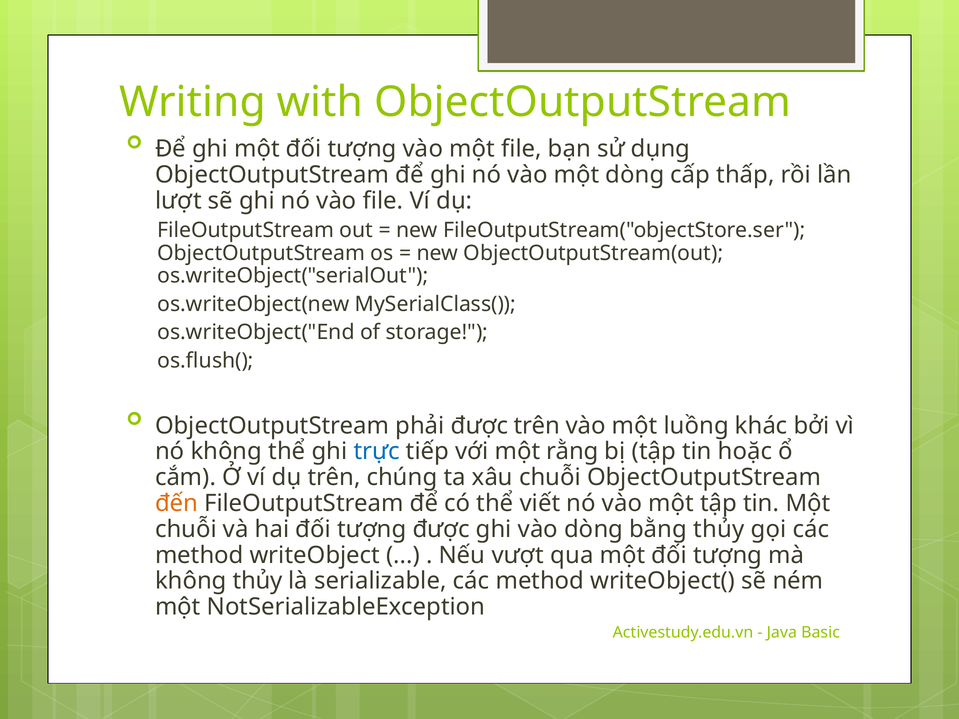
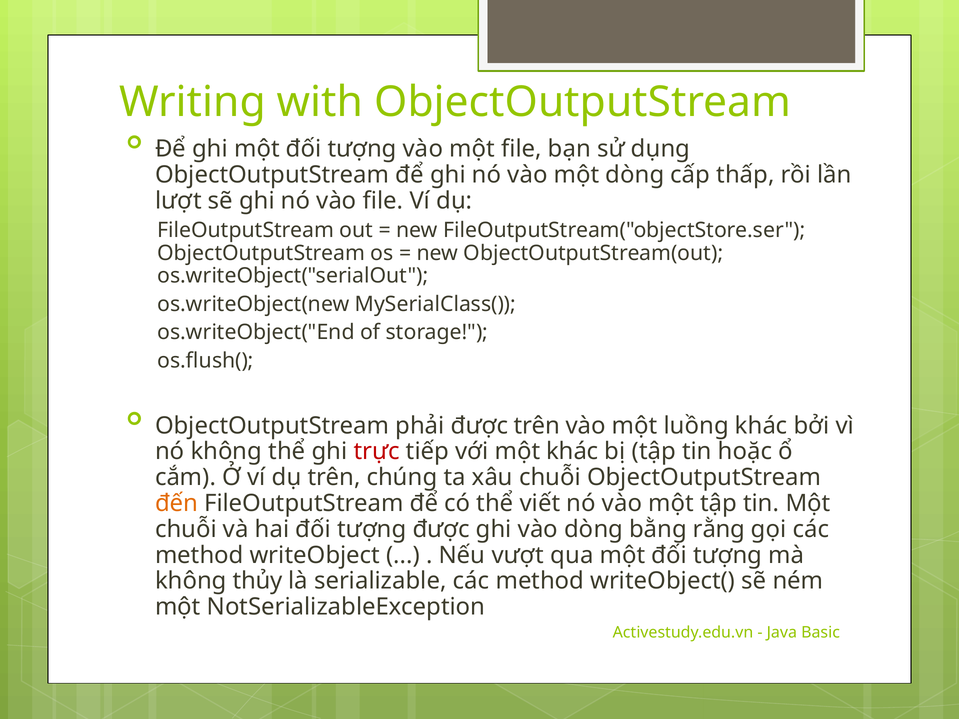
trực colour: blue -> red
một rằng: rằng -> khác
bằng thủy: thủy -> rằng
